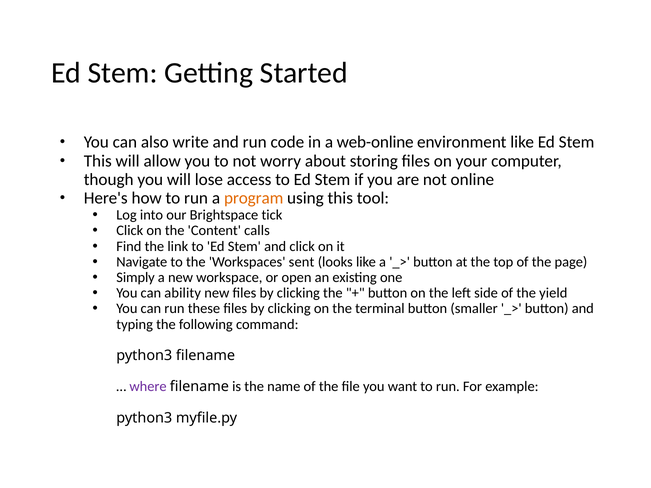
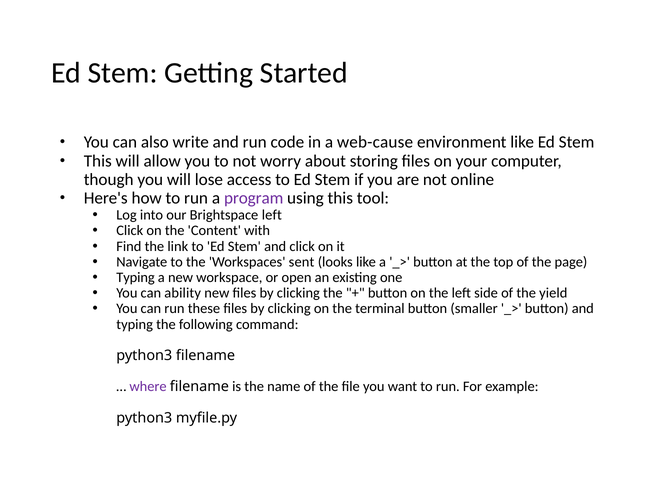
web-online: web-online -> web-cause
program colour: orange -> purple
Brightspace tick: tick -> left
calls: calls -> with
Simply at (136, 278): Simply -> Typing
